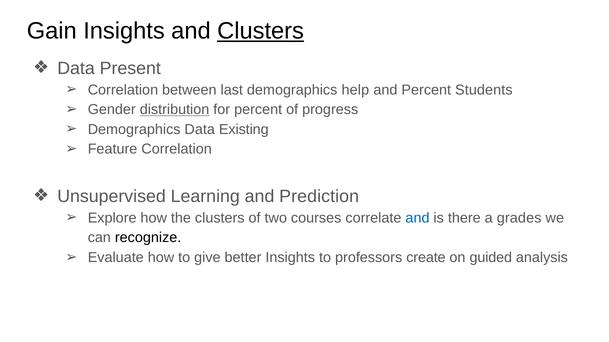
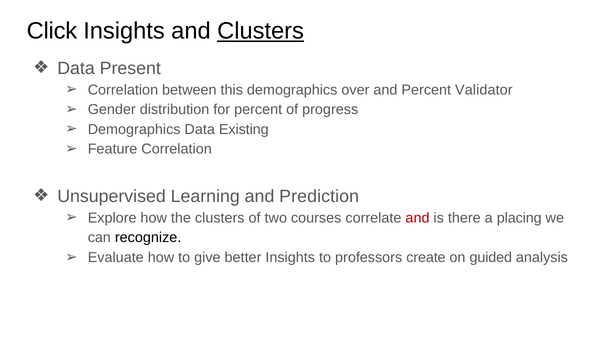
Gain: Gain -> Click
last: last -> this
help: help -> over
Students: Students -> Validator
distribution underline: present -> none
and at (418, 218) colour: blue -> red
grades: grades -> placing
